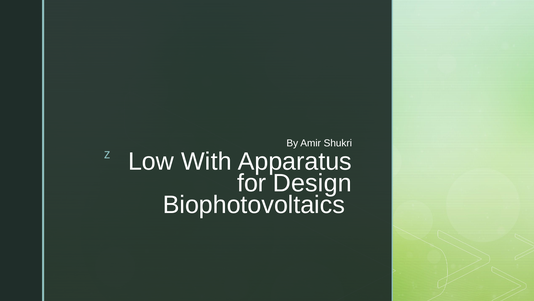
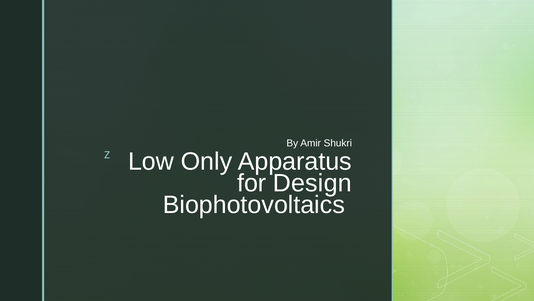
With: With -> Only
